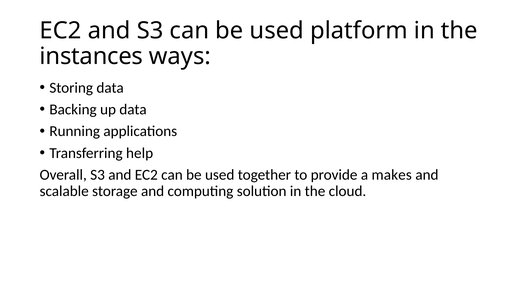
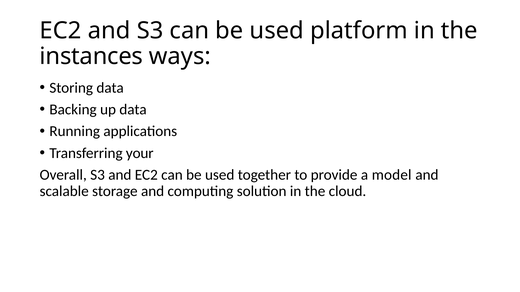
help: help -> your
makes: makes -> model
